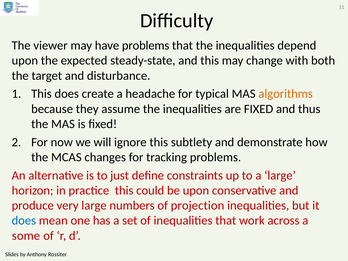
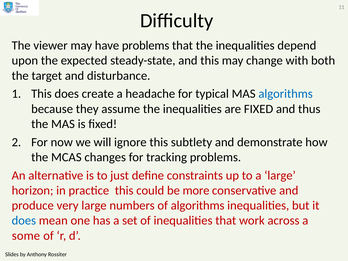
algorithms at (286, 94) colour: orange -> blue
be upon: upon -> more
of projection: projection -> algorithms
